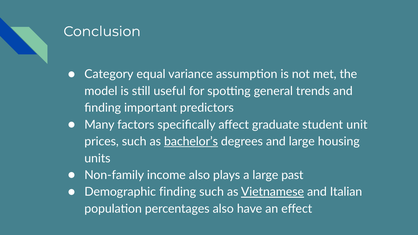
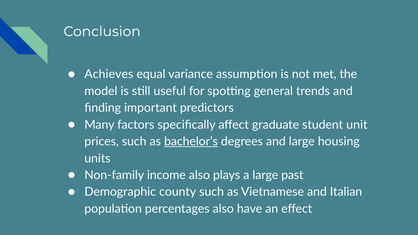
Category: Category -> Achieves
Demographic finding: finding -> county
Vietnamese underline: present -> none
